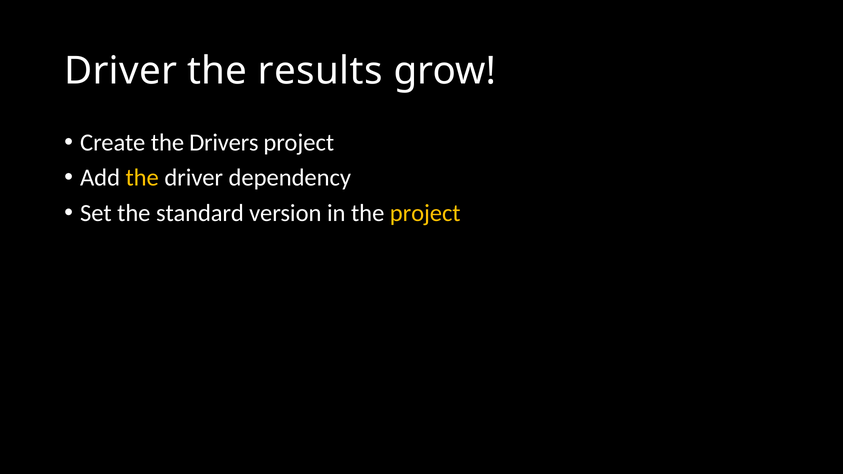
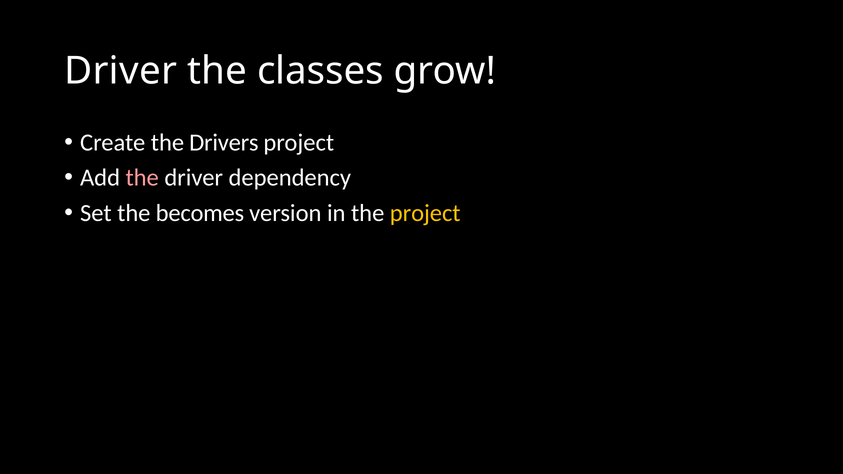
results: results -> classes
the at (142, 178) colour: yellow -> pink
standard: standard -> becomes
